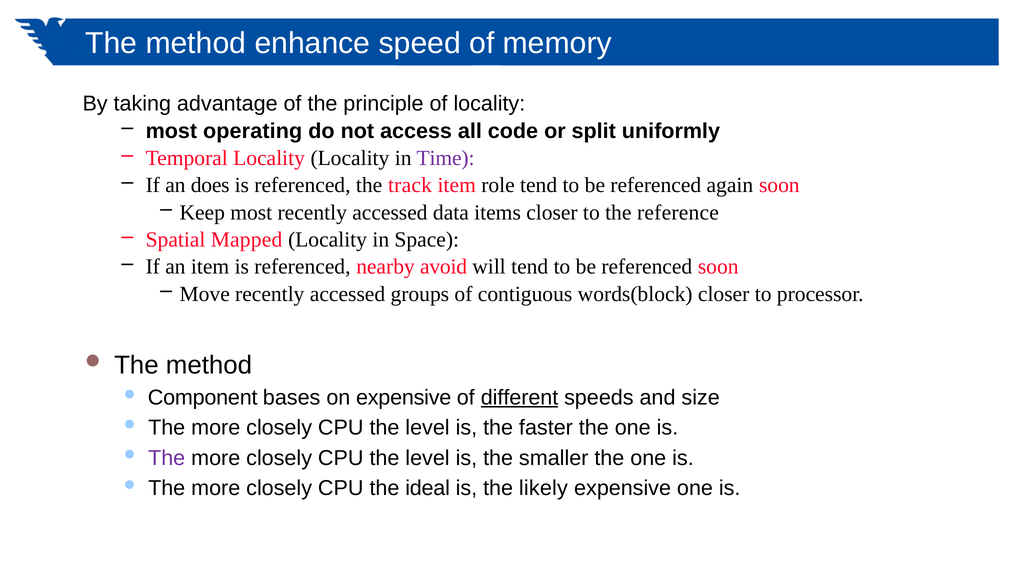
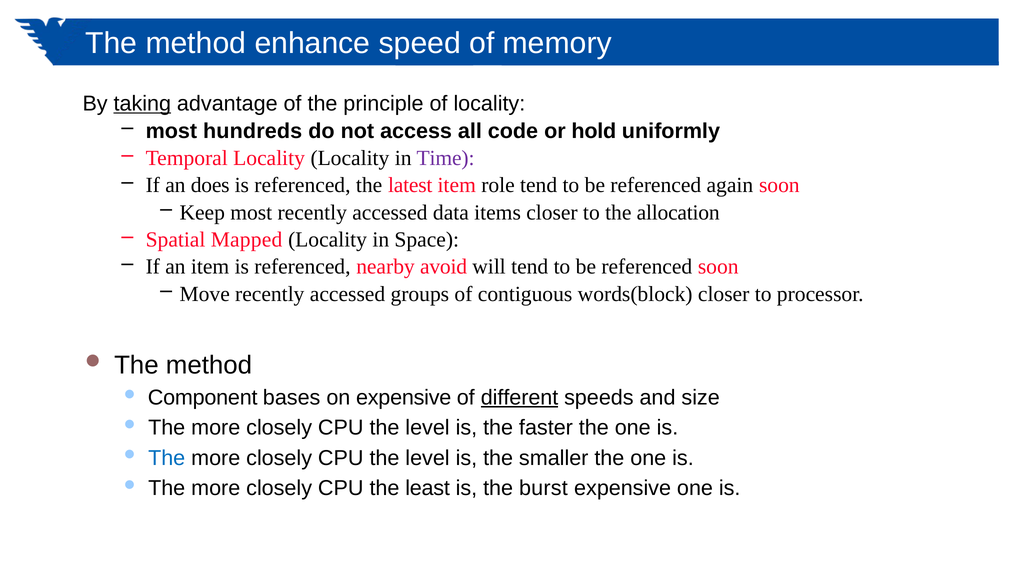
taking underline: none -> present
operating: operating -> hundreds
split: split -> hold
track: track -> latest
reference: reference -> allocation
The at (167, 458) colour: purple -> blue
ideal: ideal -> least
likely: likely -> burst
